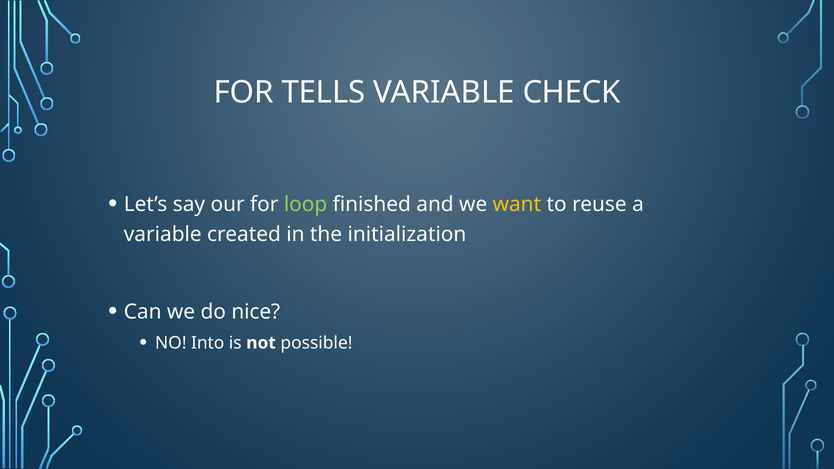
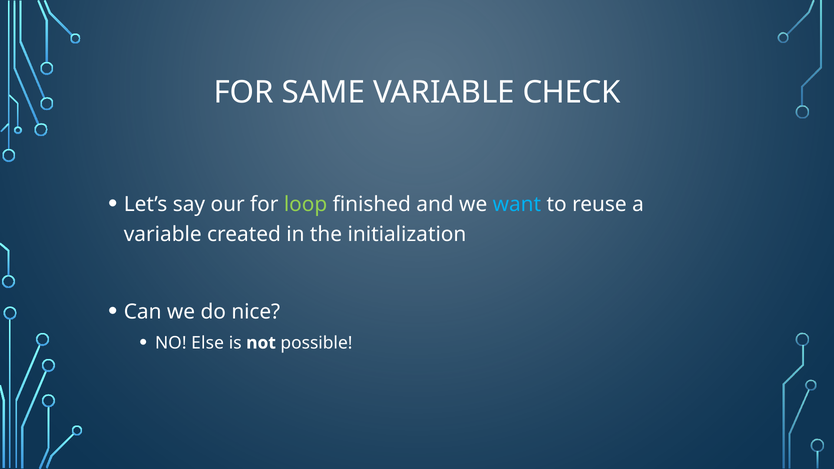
TELLS: TELLS -> SAME
want colour: yellow -> light blue
Into: Into -> Else
